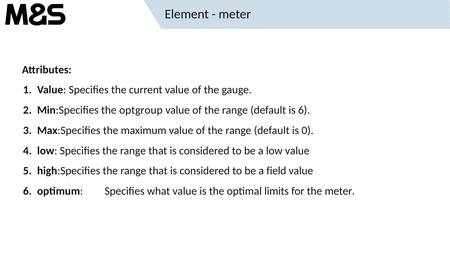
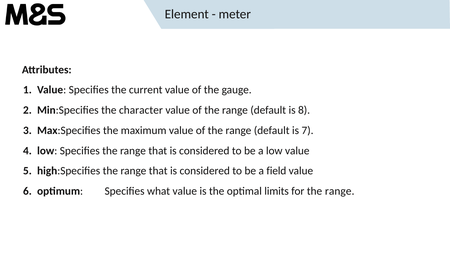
optgroup: optgroup -> character
is 6: 6 -> 8
0: 0 -> 7
for the meter: meter -> range
